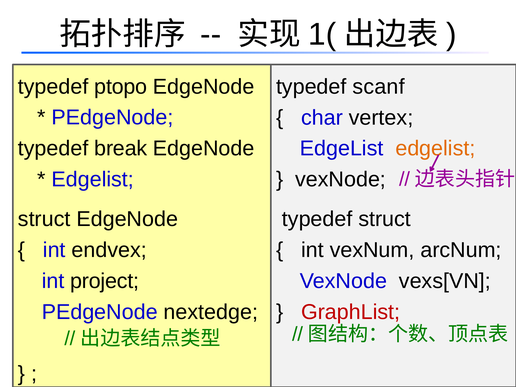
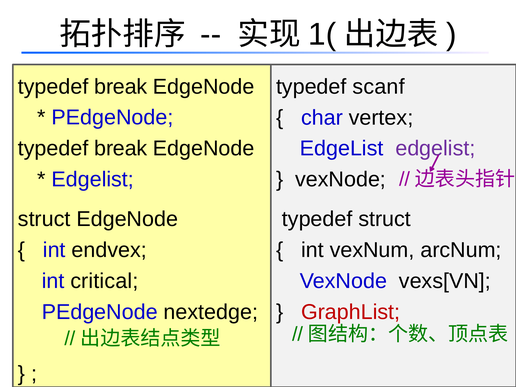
ptopo at (121, 87): ptopo -> break
edgelist at (435, 149) colour: orange -> purple
project: project -> critical
